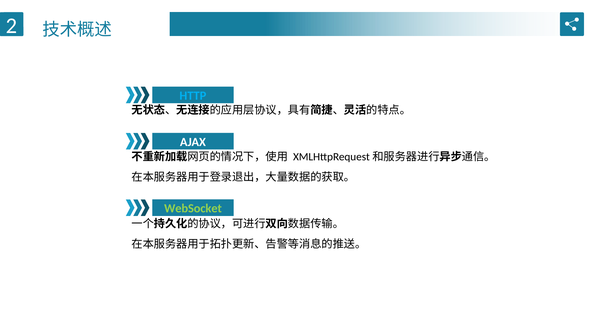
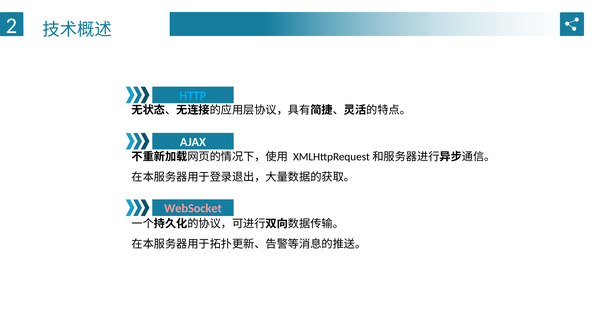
WebSocket colour: light green -> pink
